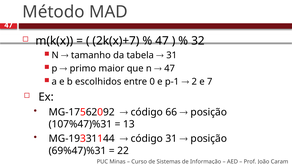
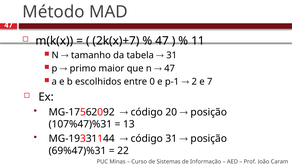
32: 32 -> 11
66: 66 -> 20
